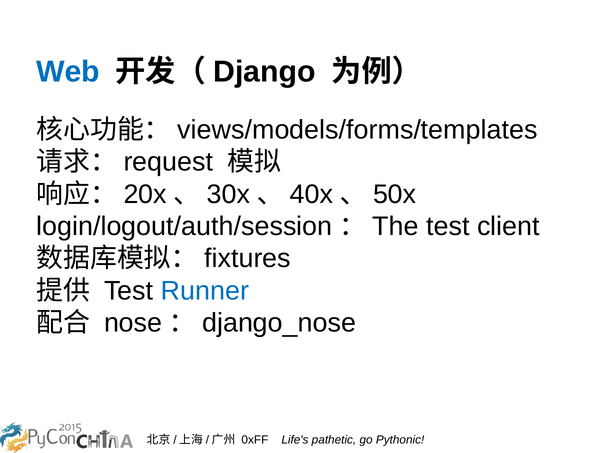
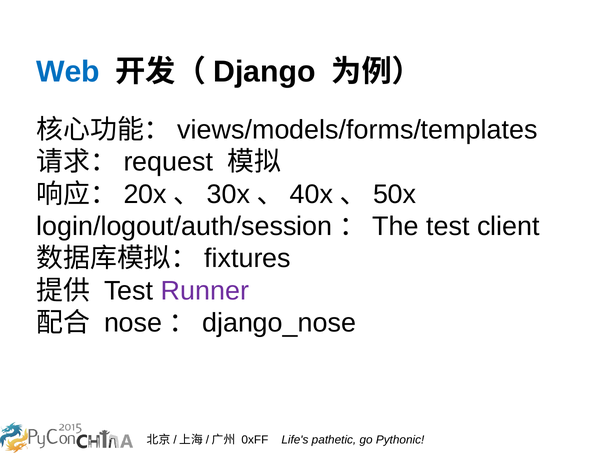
Runner colour: blue -> purple
